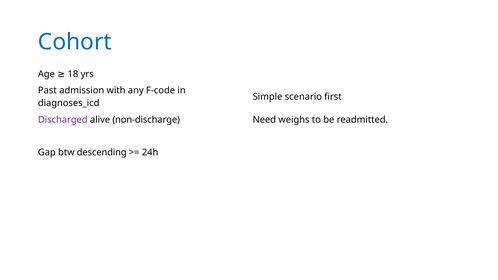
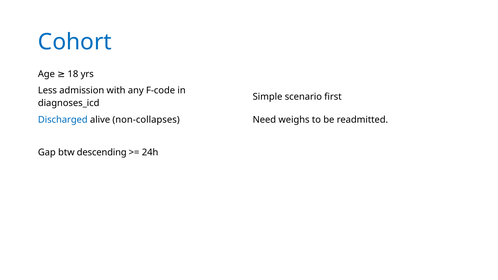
Past: Past -> Less
Discharged colour: purple -> blue
non-discharge: non-discharge -> non-collapses
